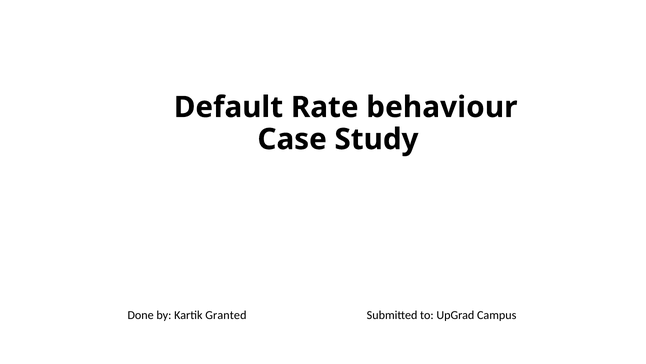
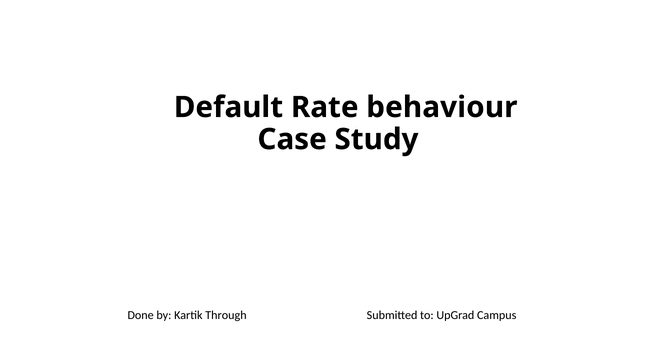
Granted: Granted -> Through
